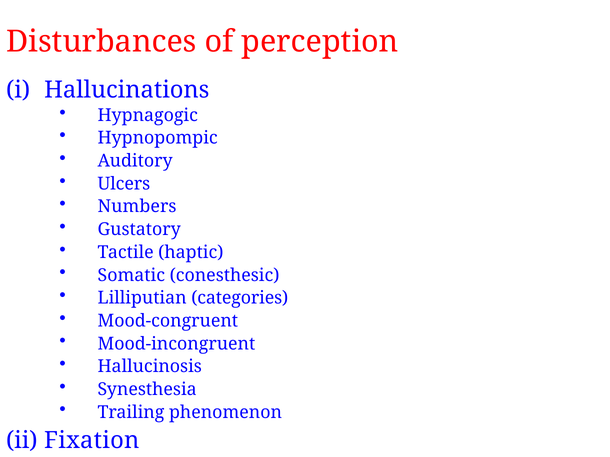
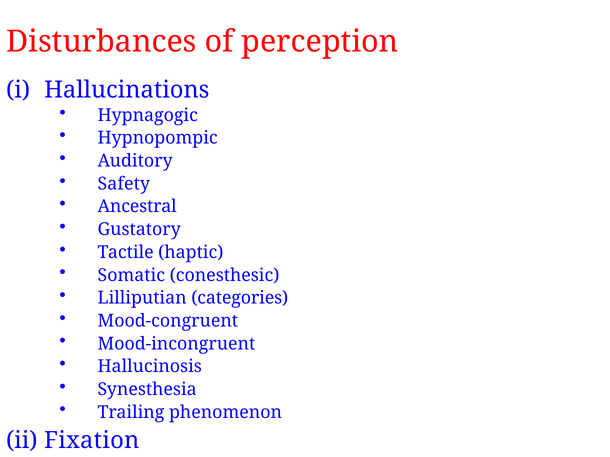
Ulcers: Ulcers -> Safety
Numbers: Numbers -> Ancestral
